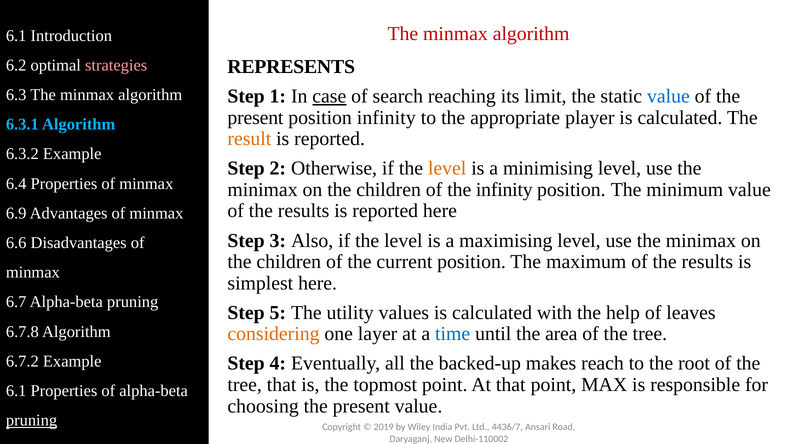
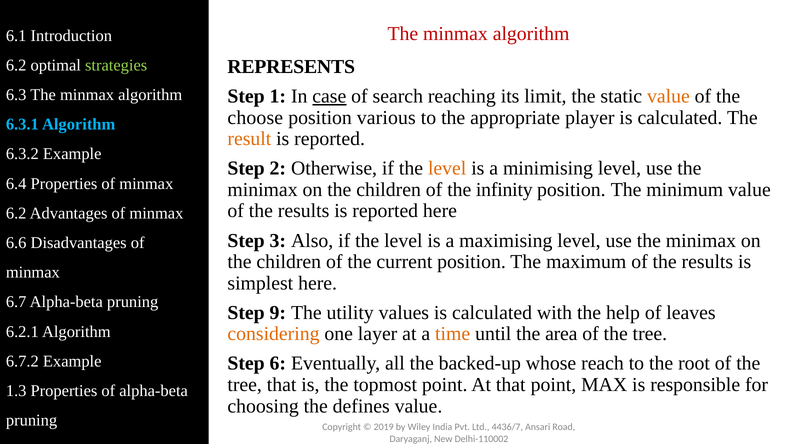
strategies colour: pink -> light green
value at (668, 96) colour: blue -> orange
present at (255, 118): present -> choose
position infinity: infinity -> various
6.9 at (16, 213): 6.9 -> 6.2
5: 5 -> 9
6.7.8: 6.7.8 -> 6.2.1
time colour: blue -> orange
4: 4 -> 6
makes: makes -> whose
6.1 at (16, 391): 6.1 -> 1.3
choosing the present: present -> defines
pruning at (32, 421) underline: present -> none
